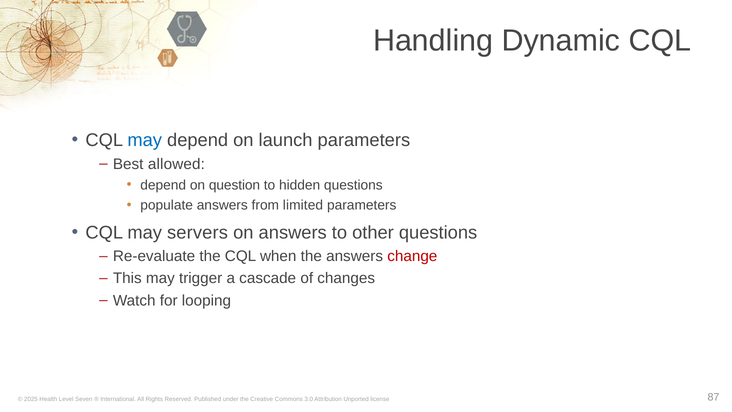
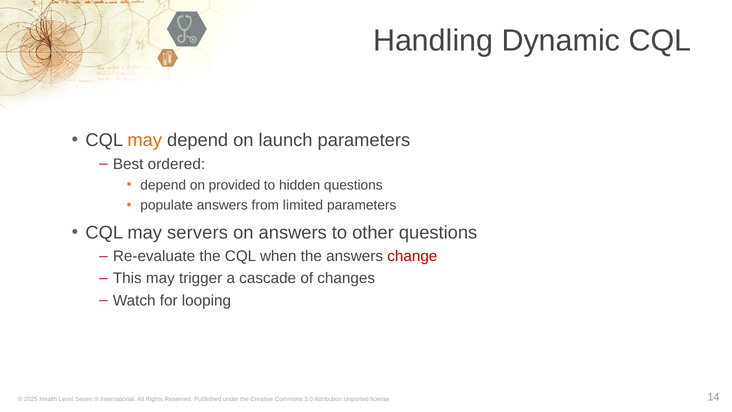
may at (145, 140) colour: blue -> orange
allowed: allowed -> ordered
question: question -> provided
87: 87 -> 14
